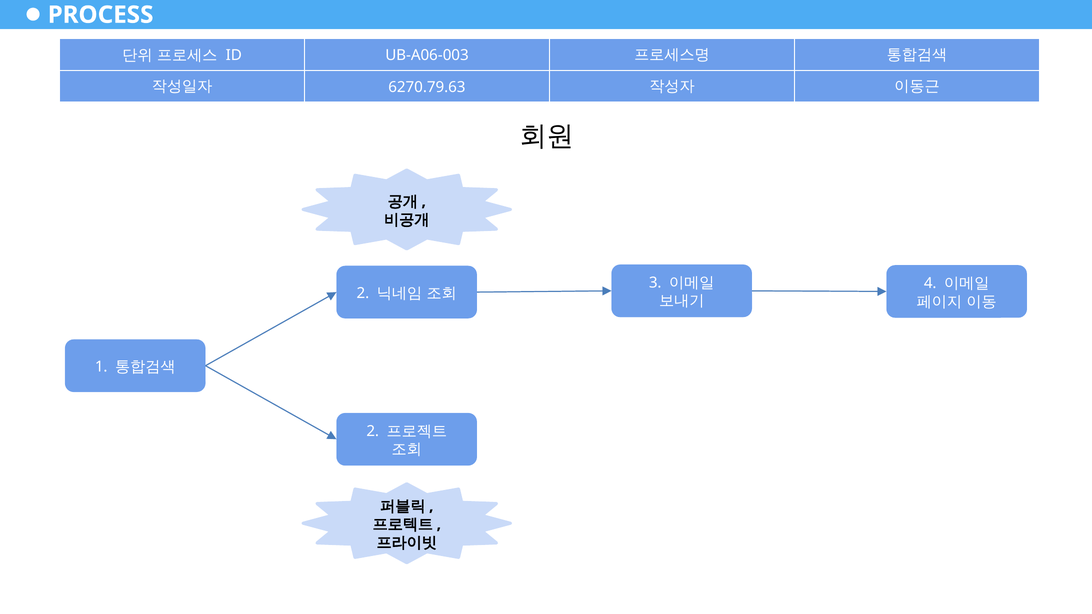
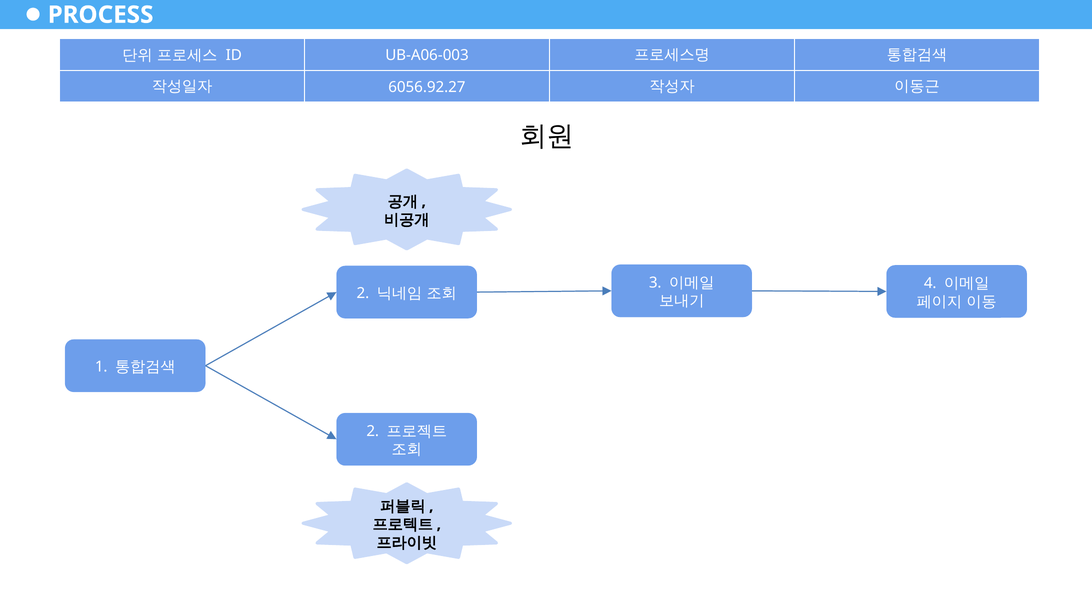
6270.79.63: 6270.79.63 -> 6056.92.27
